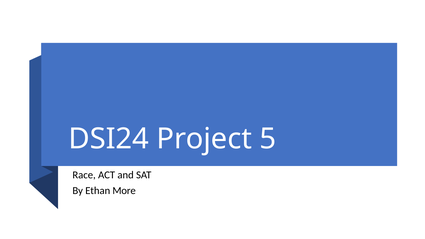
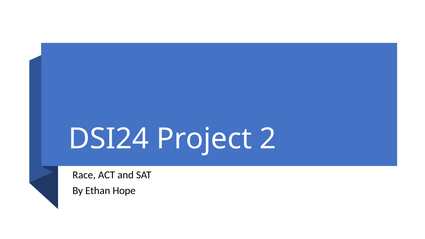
5: 5 -> 2
More: More -> Hope
